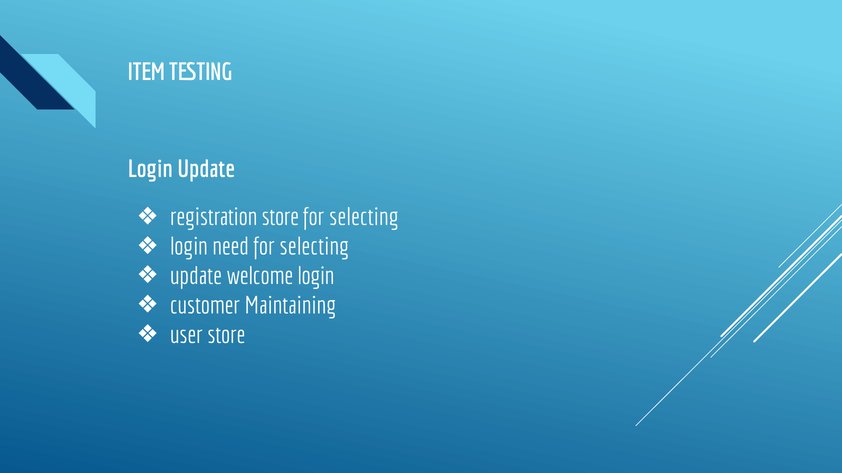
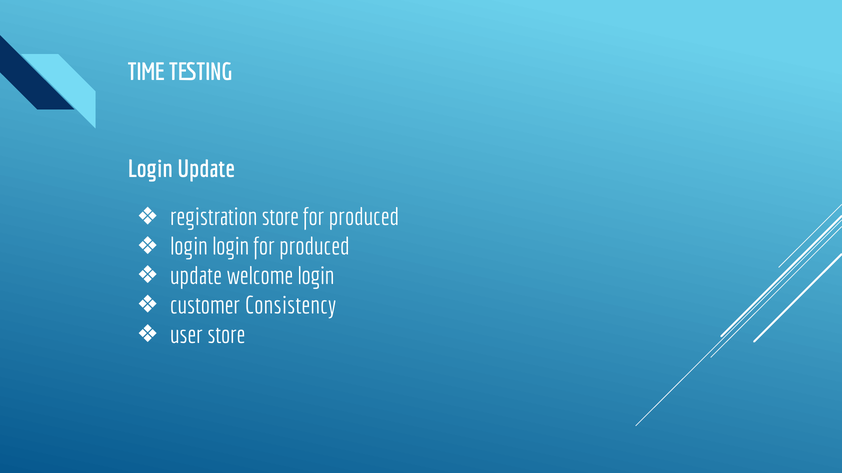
ITEM: ITEM -> TIME
selecting at (364, 217): selecting -> produced
login need: need -> login
selecting at (314, 247): selecting -> produced
Maintaining: Maintaining -> Consistency
